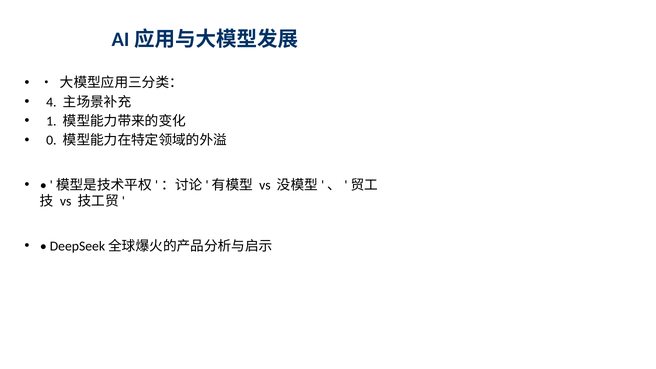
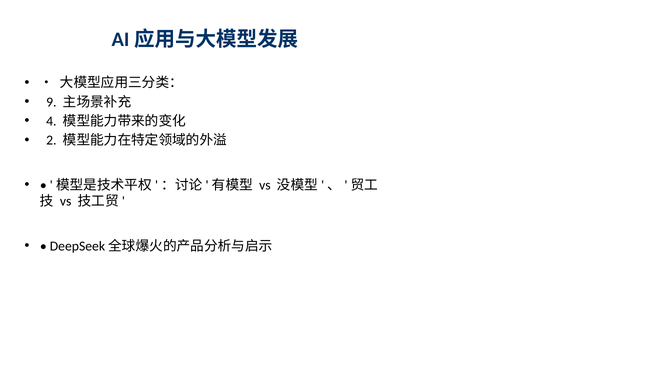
4: 4 -> 9
1: 1 -> 4
0: 0 -> 2
